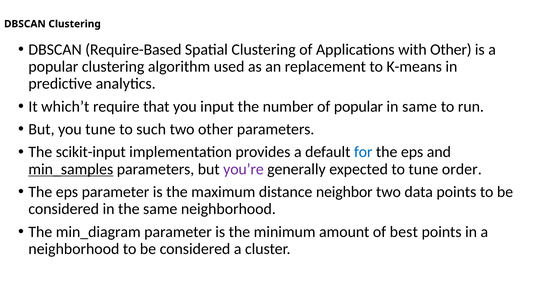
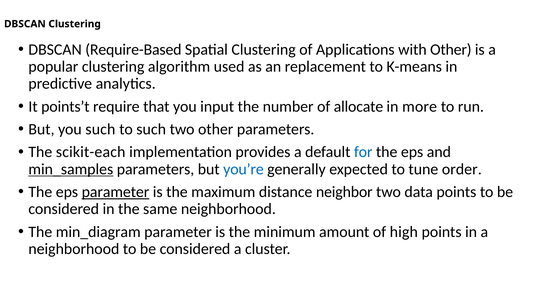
which’t: which’t -> points’t
of popular: popular -> allocate
in same: same -> more
you tune: tune -> such
scikit-input: scikit-input -> scikit-each
you’re colour: purple -> blue
parameter at (115, 192) underline: none -> present
best: best -> high
